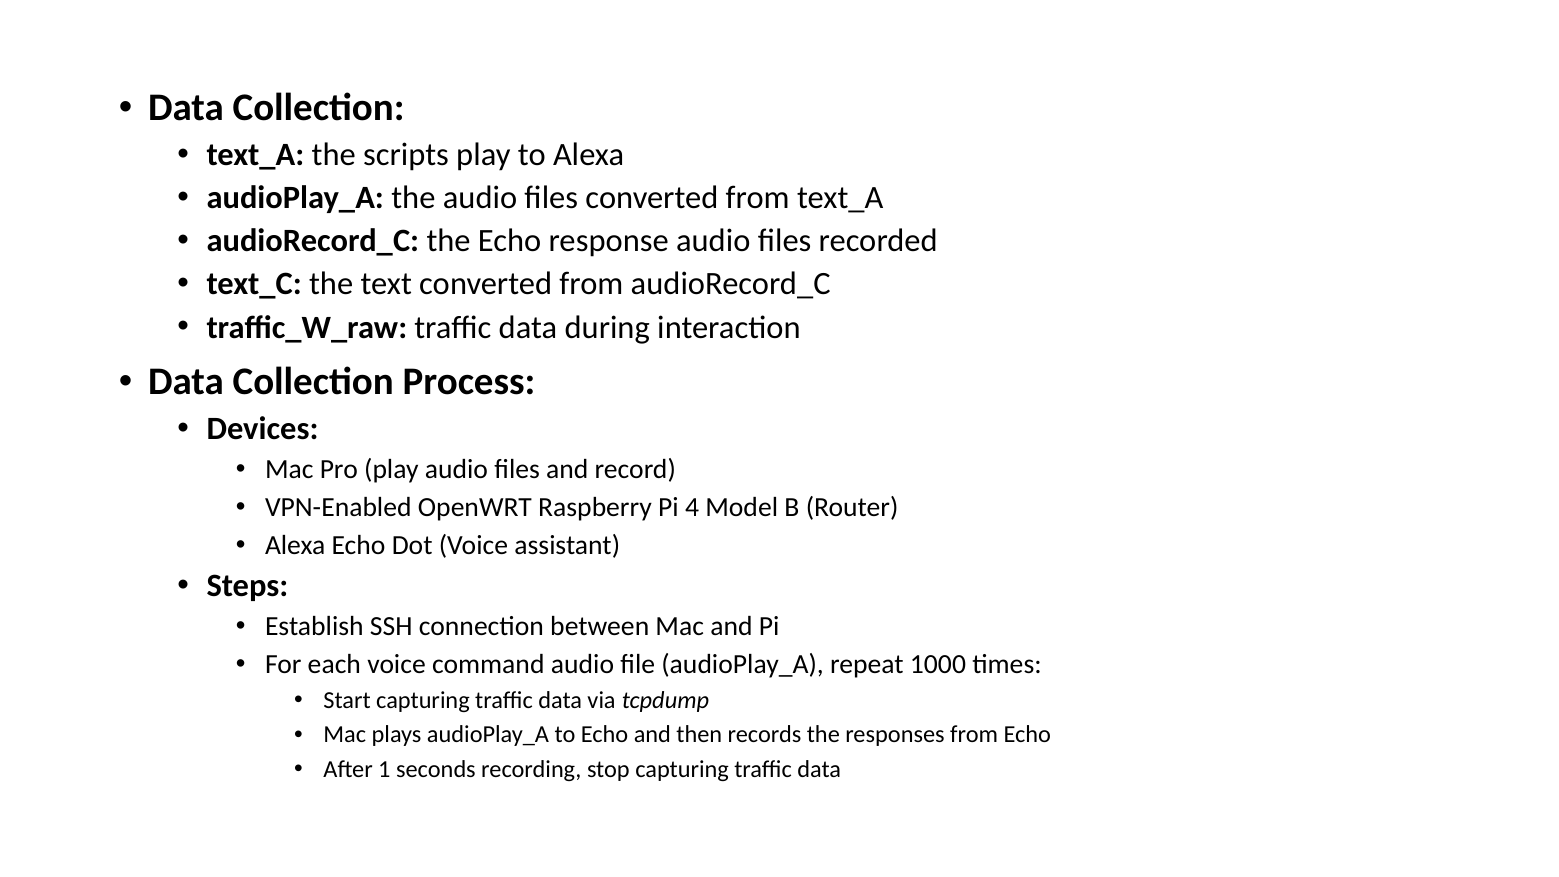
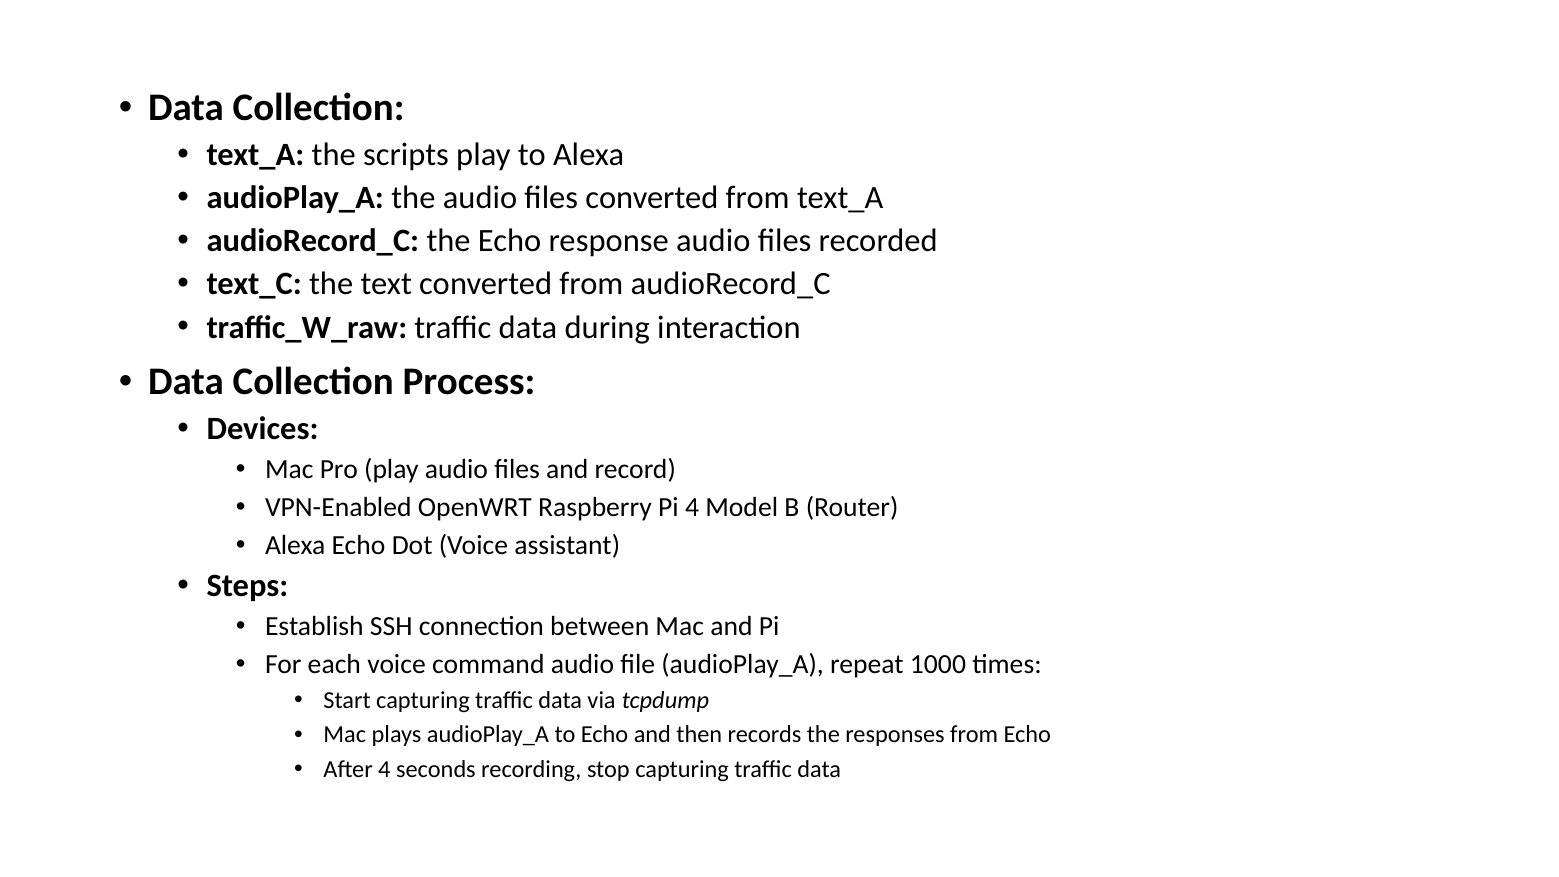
After 1: 1 -> 4
